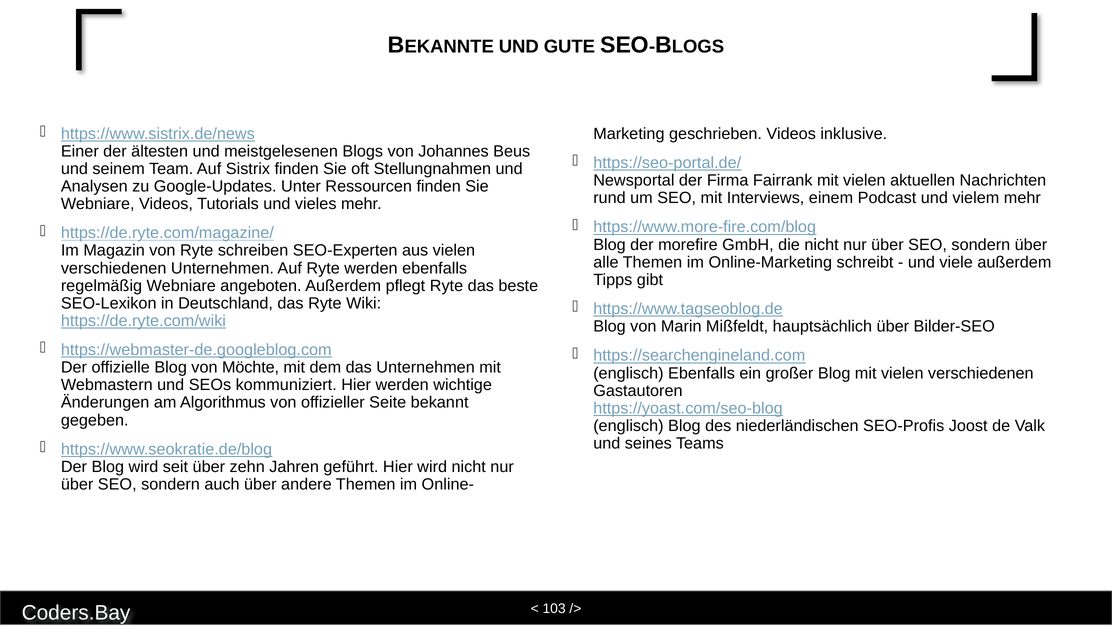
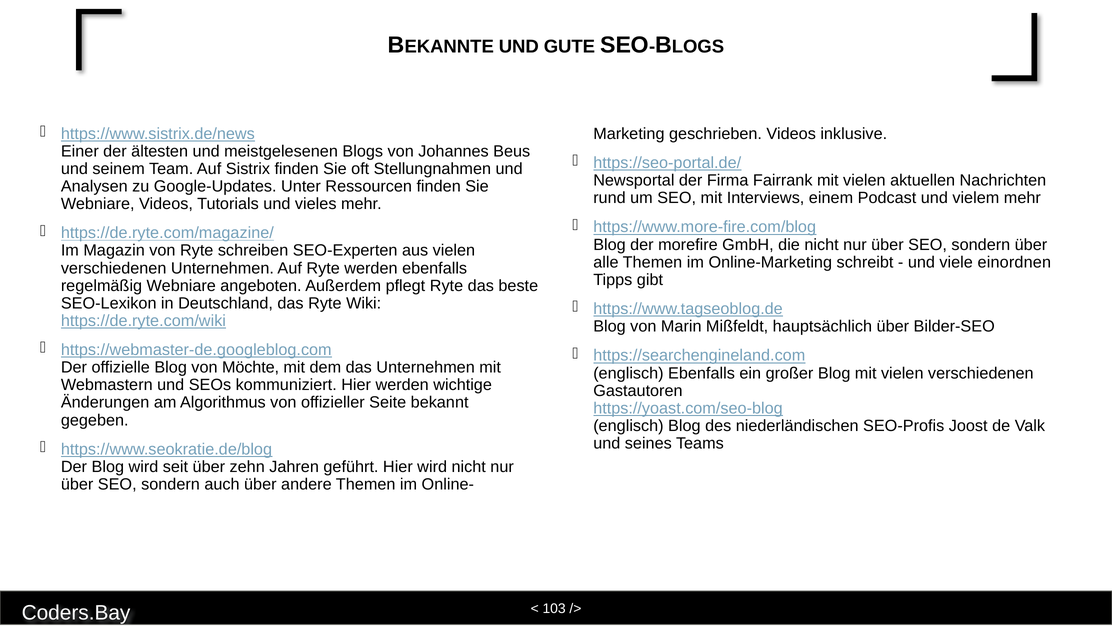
viele außerdem: außerdem -> einordnen
